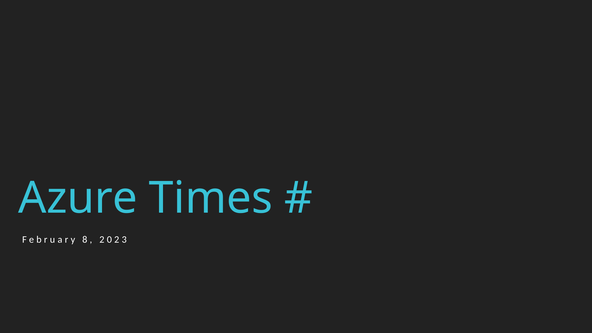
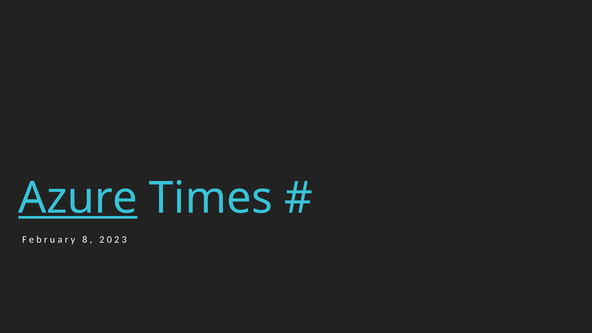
Azure underline: none -> present
